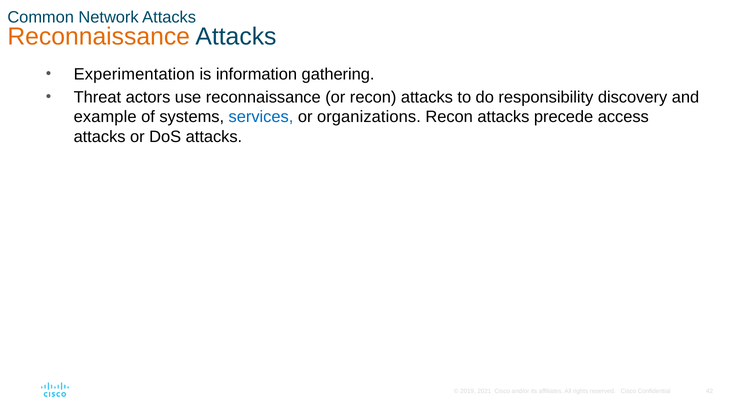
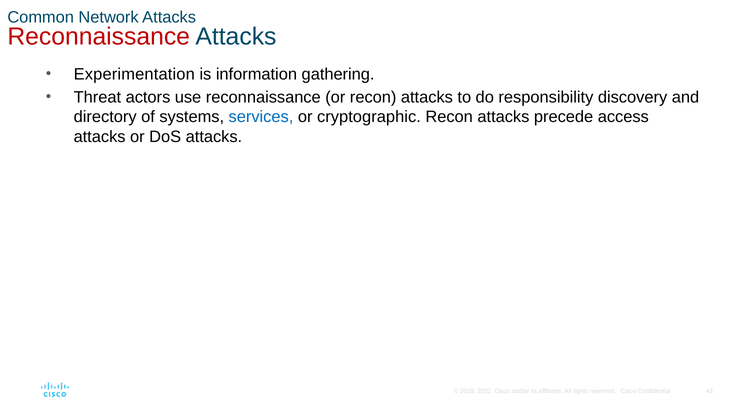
Reconnaissance at (99, 36) colour: orange -> red
example: example -> directory
organizations: organizations -> cryptographic
